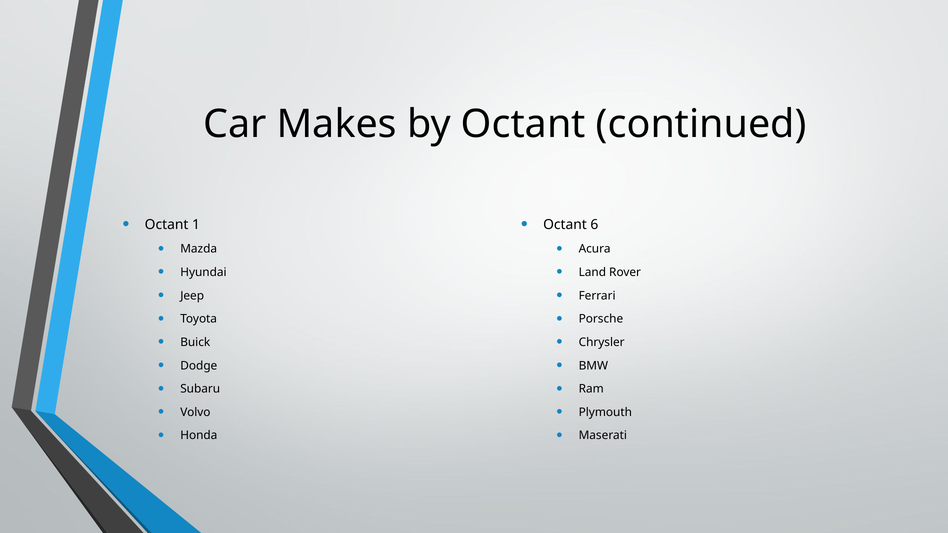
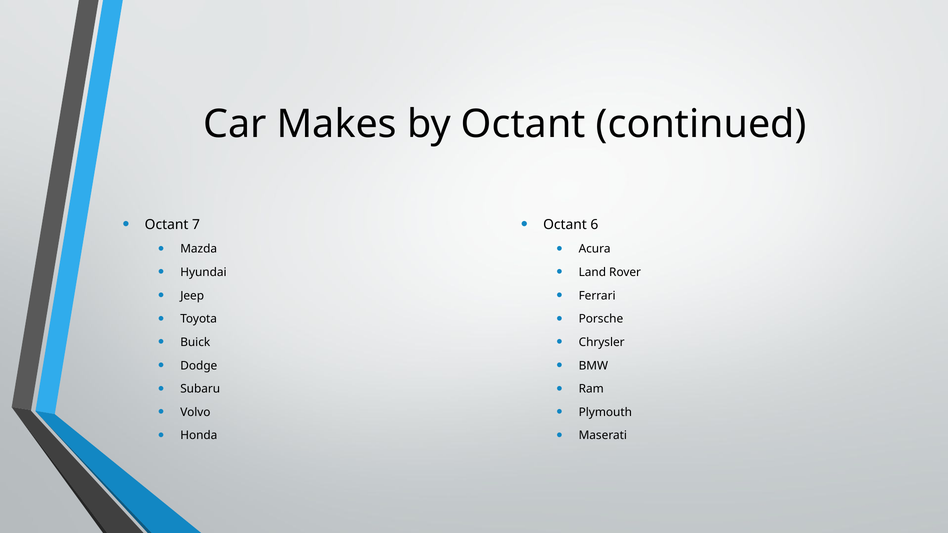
1: 1 -> 7
